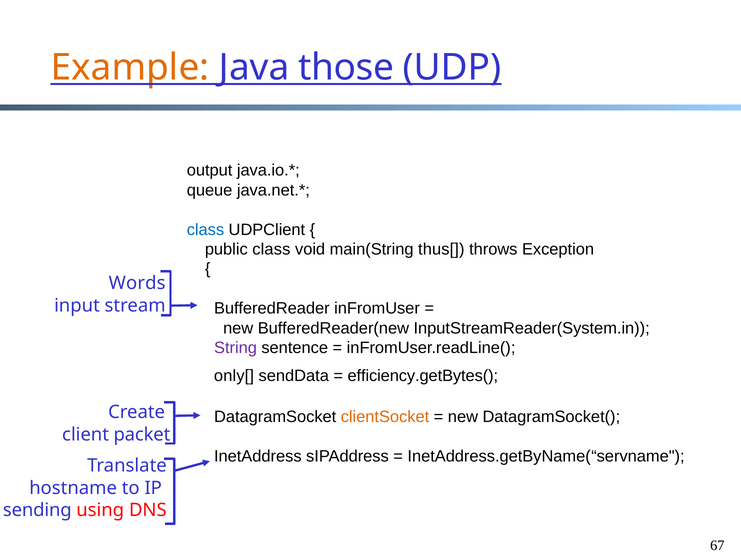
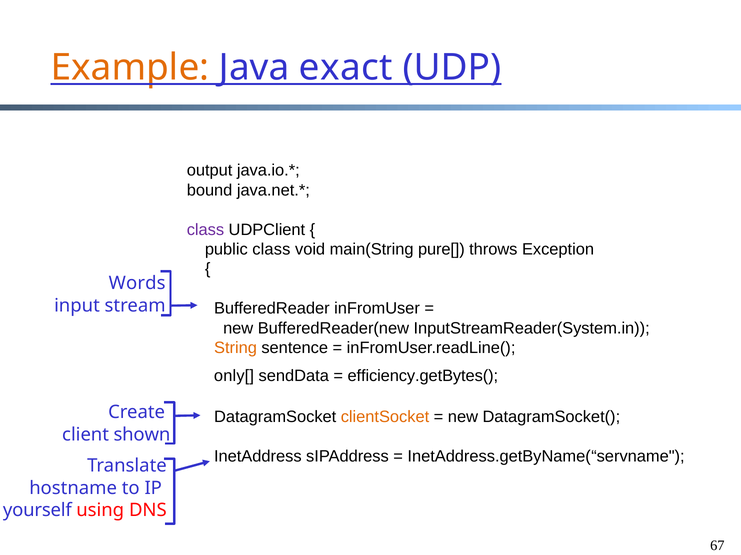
those: those -> exact
queue: queue -> bound
class at (205, 230) colour: blue -> purple
thus[: thus[ -> pure[
String colour: purple -> orange
packet: packet -> shown
sending: sending -> yourself
